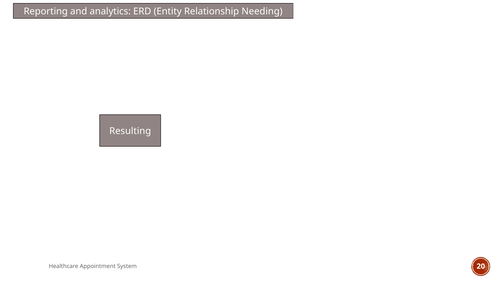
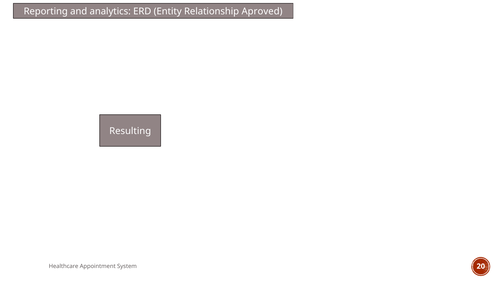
Needing: Needing -> Aproved
